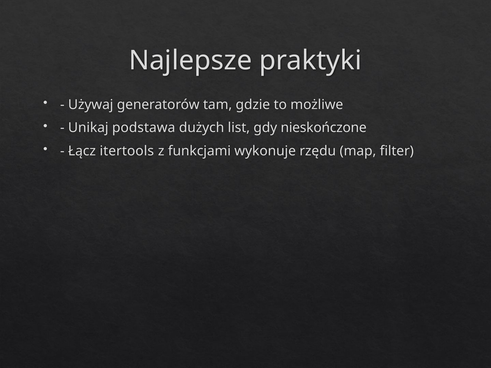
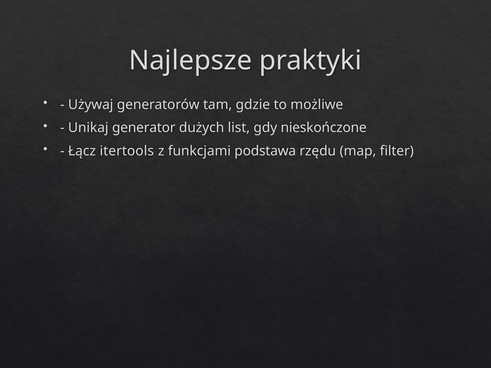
podstawa: podstawa -> generator
wykonuje: wykonuje -> podstawa
